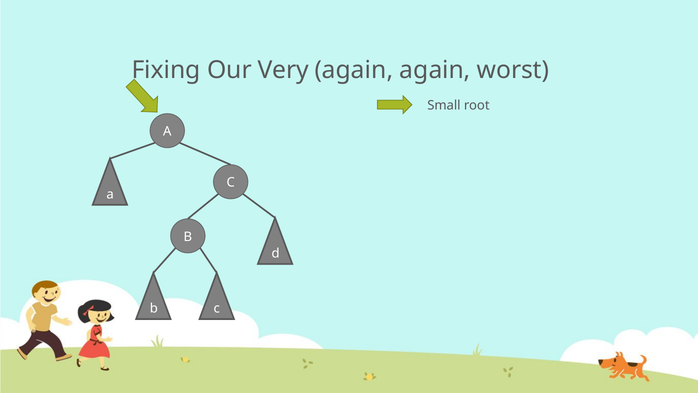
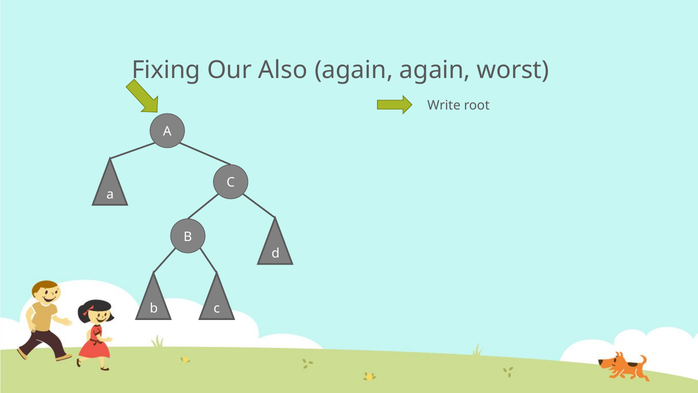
Very: Very -> Also
Small: Small -> Write
